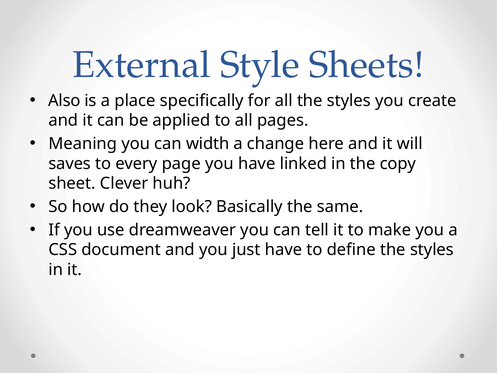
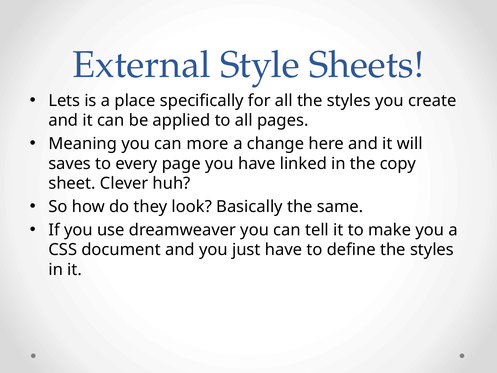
Also: Also -> Lets
width: width -> more
